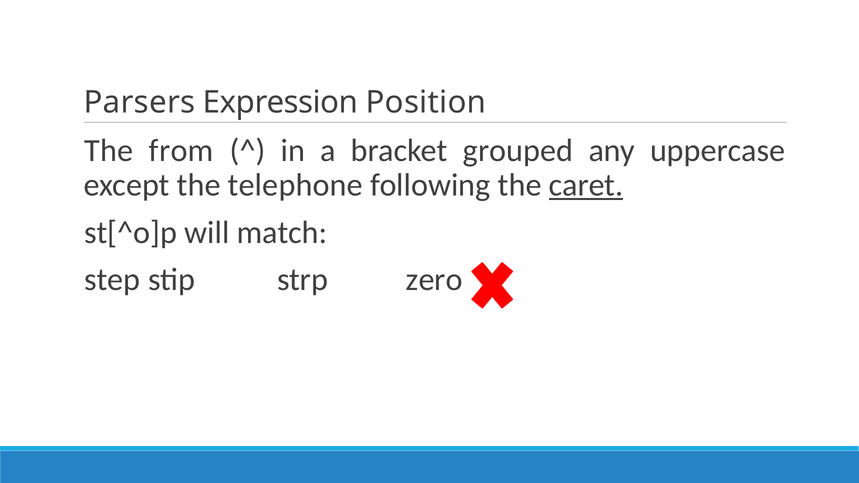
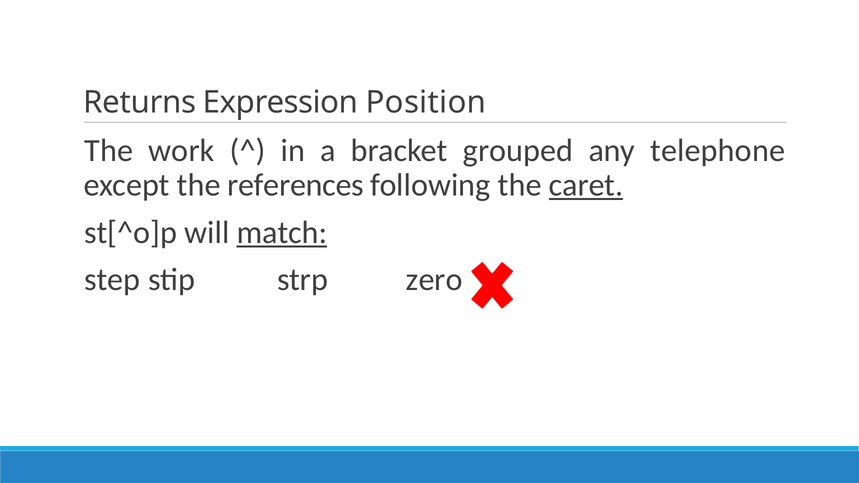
Parsers: Parsers -> Returns
from: from -> work
uppercase: uppercase -> telephone
telephone: telephone -> references
match underline: none -> present
